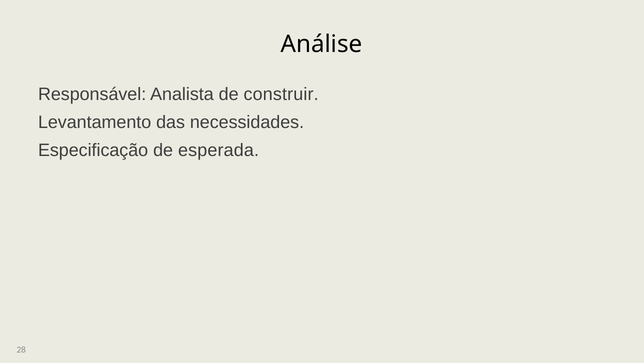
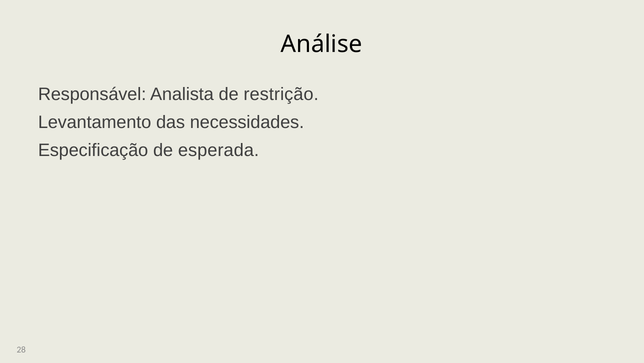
construir: construir -> restrição
